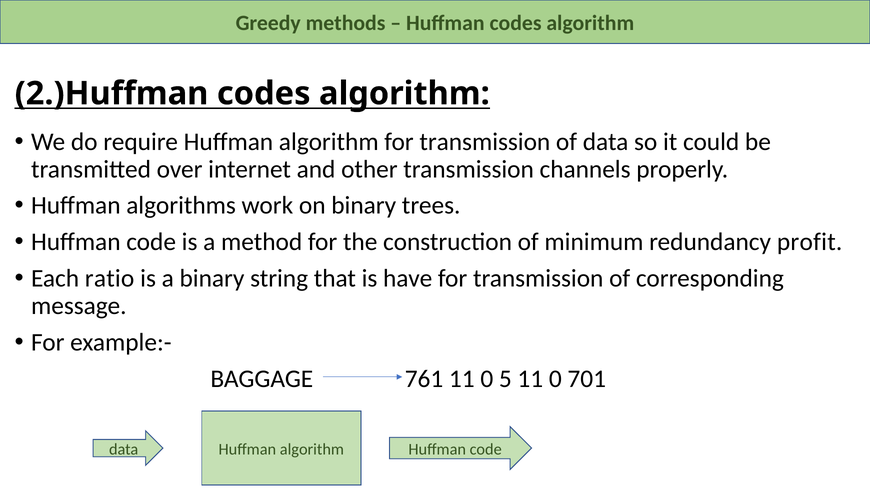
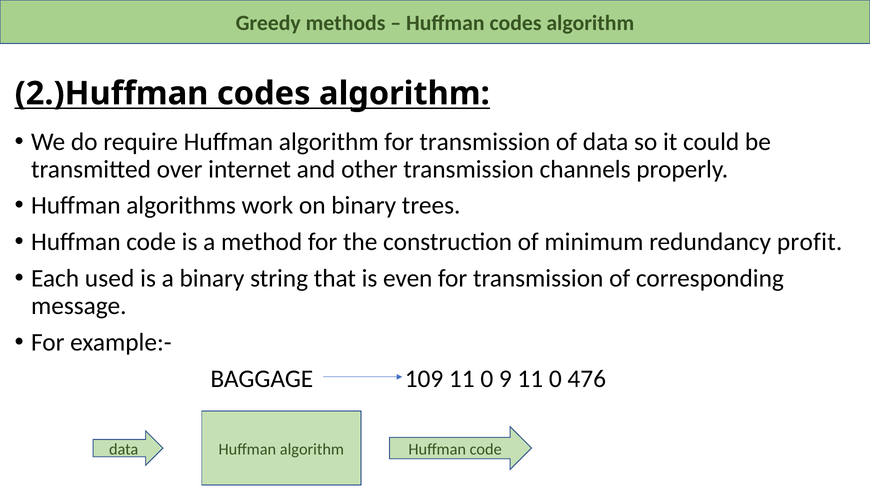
ratio: ratio -> used
have: have -> even
761: 761 -> 109
5: 5 -> 9
701: 701 -> 476
